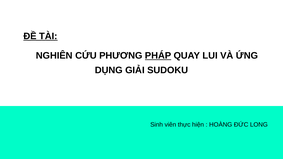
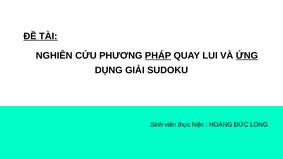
ỨNG underline: none -> present
